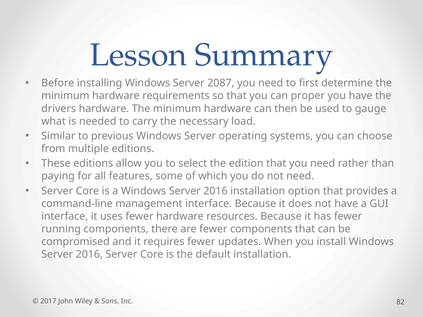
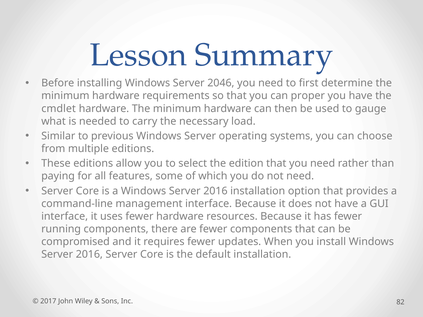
2087: 2087 -> 2046
drivers: drivers -> cmdlet
